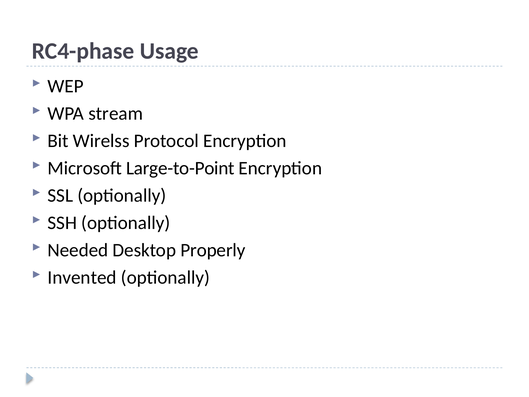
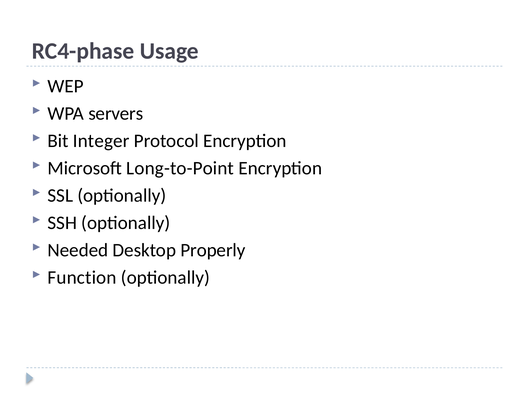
stream: stream -> servers
Wirelss: Wirelss -> Integer
Large-to-Point: Large-to-Point -> Long-to-Point
Invented: Invented -> Function
